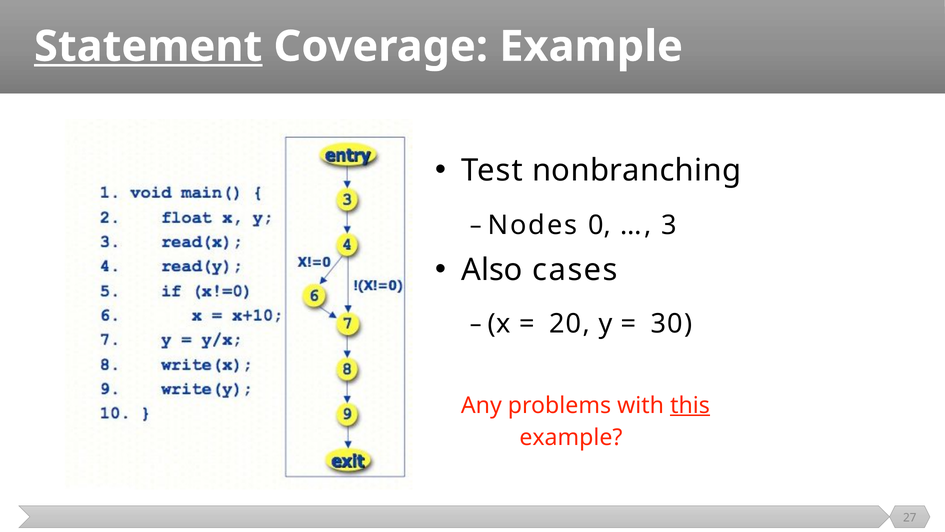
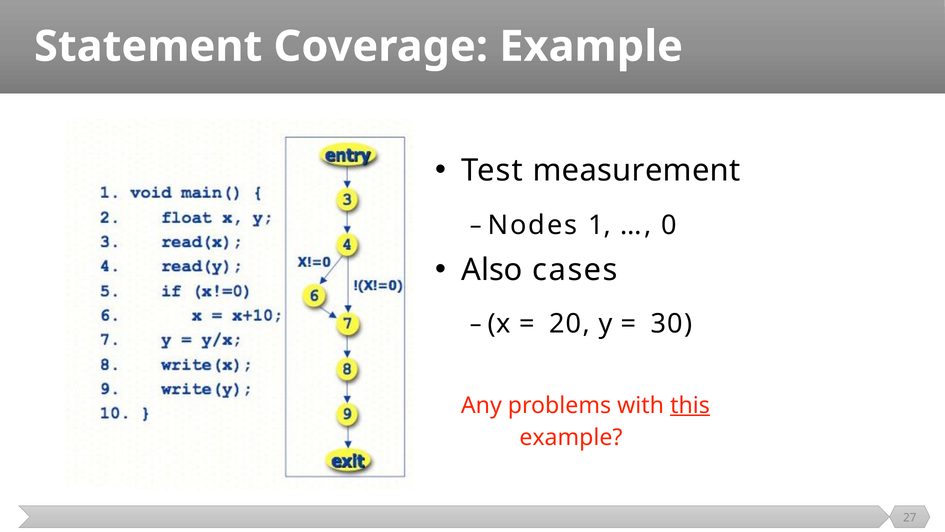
Statement underline: present -> none
nonbranching: nonbranching -> measurement
0: 0 -> 1
3: 3 -> 0
